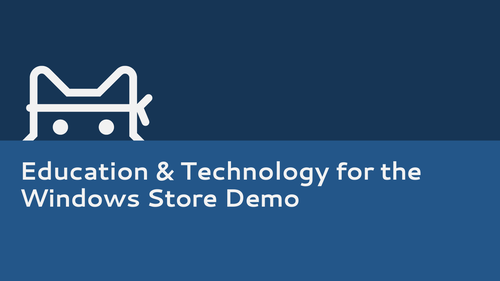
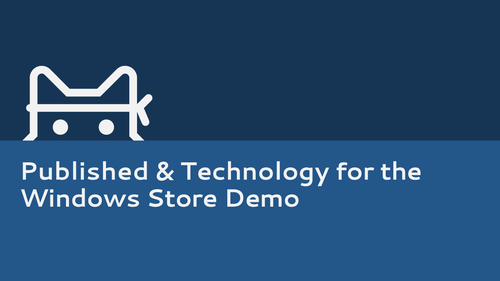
Education: Education -> Published
